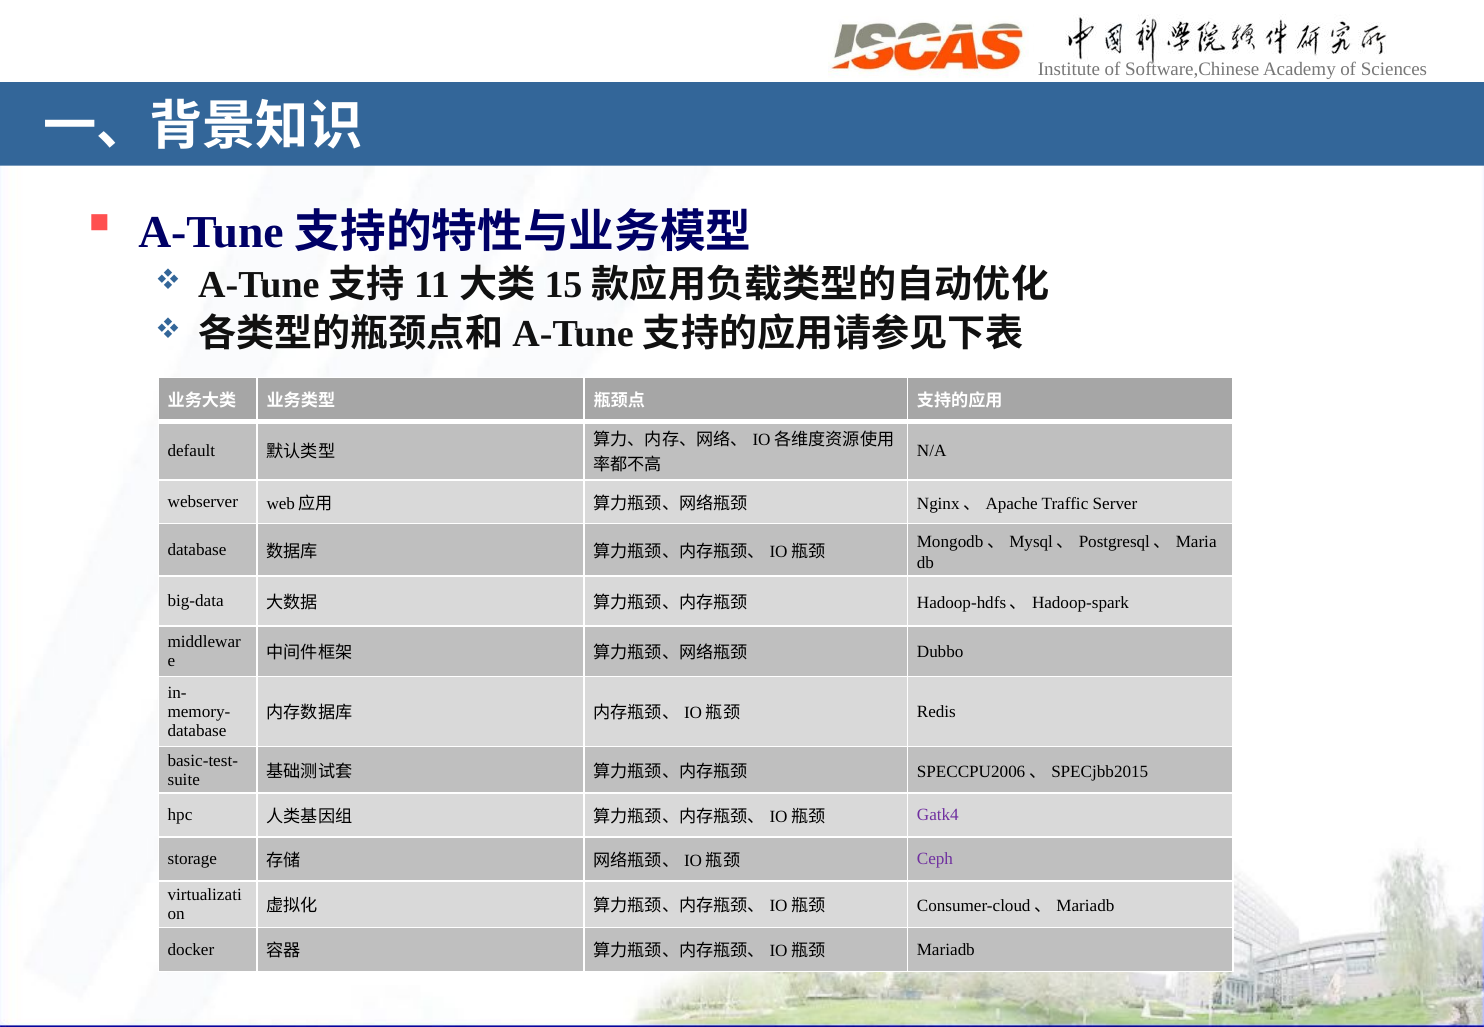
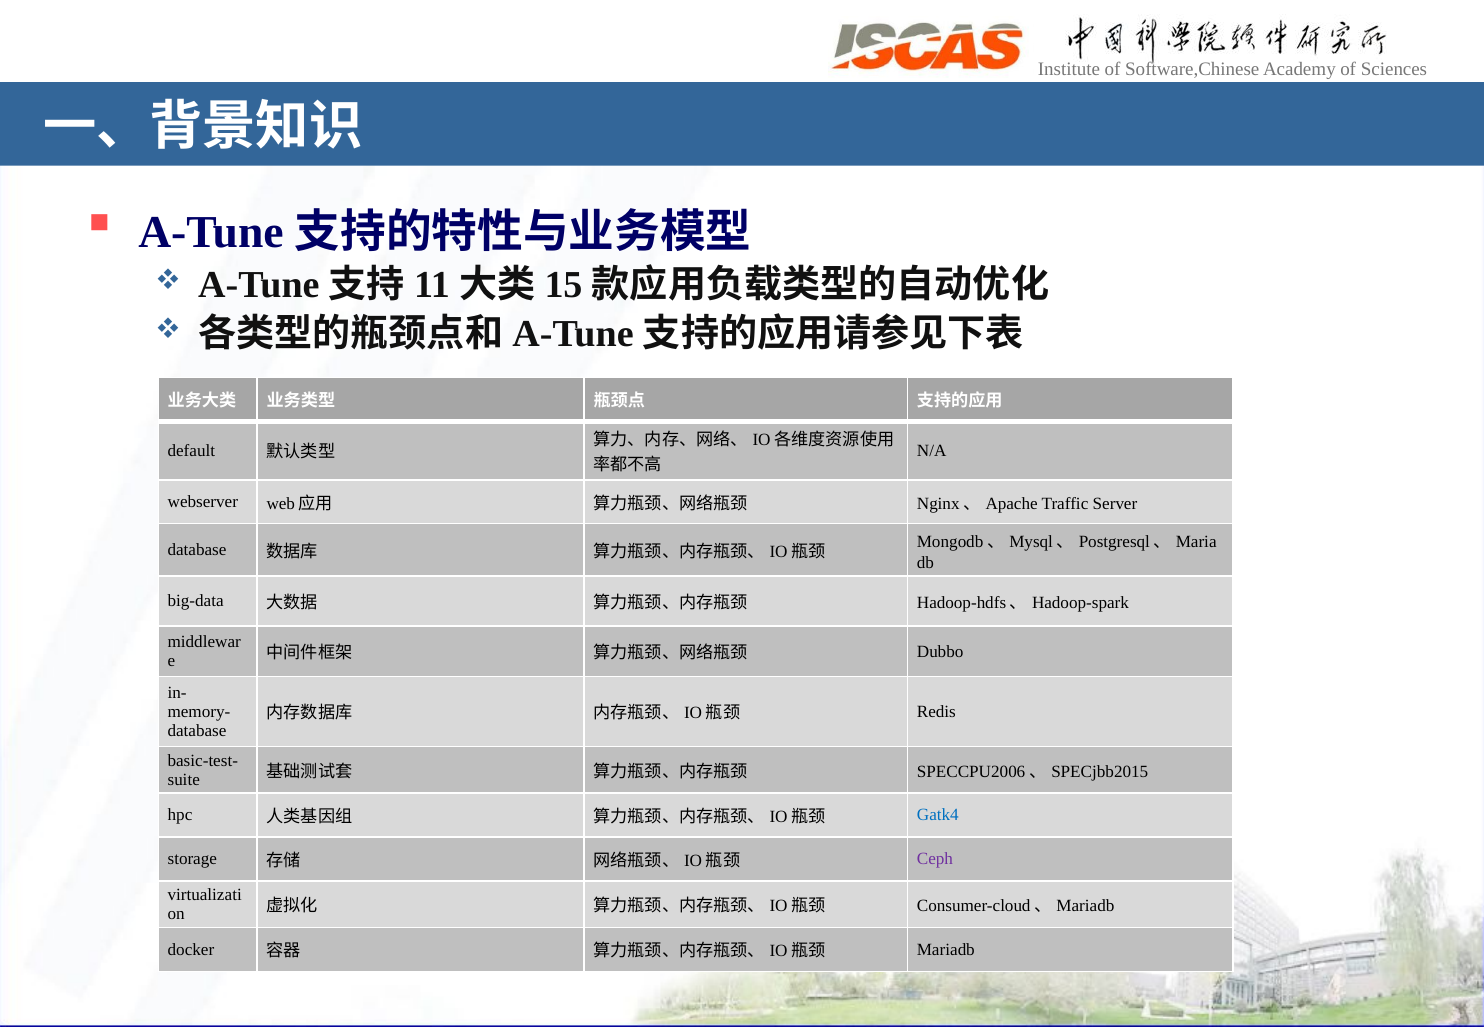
Gatk4 colour: purple -> blue
